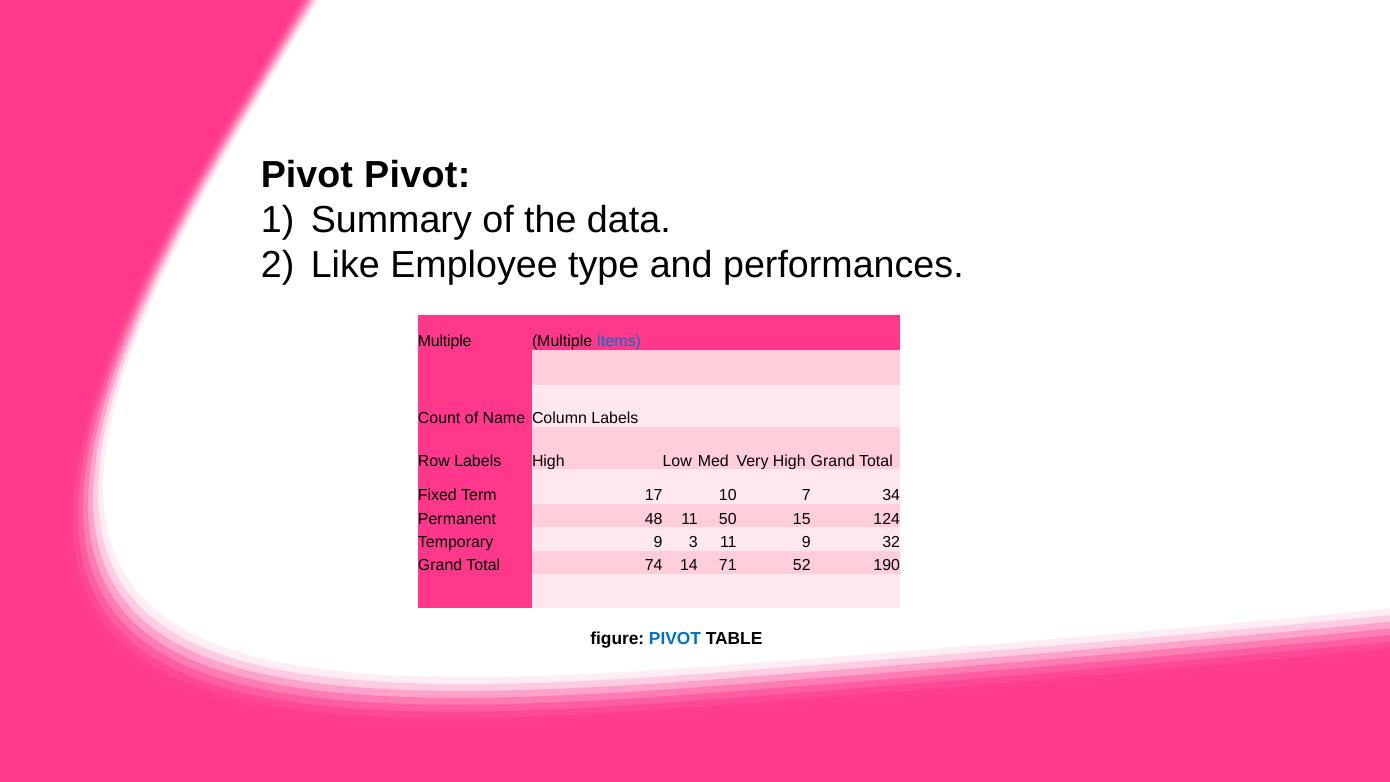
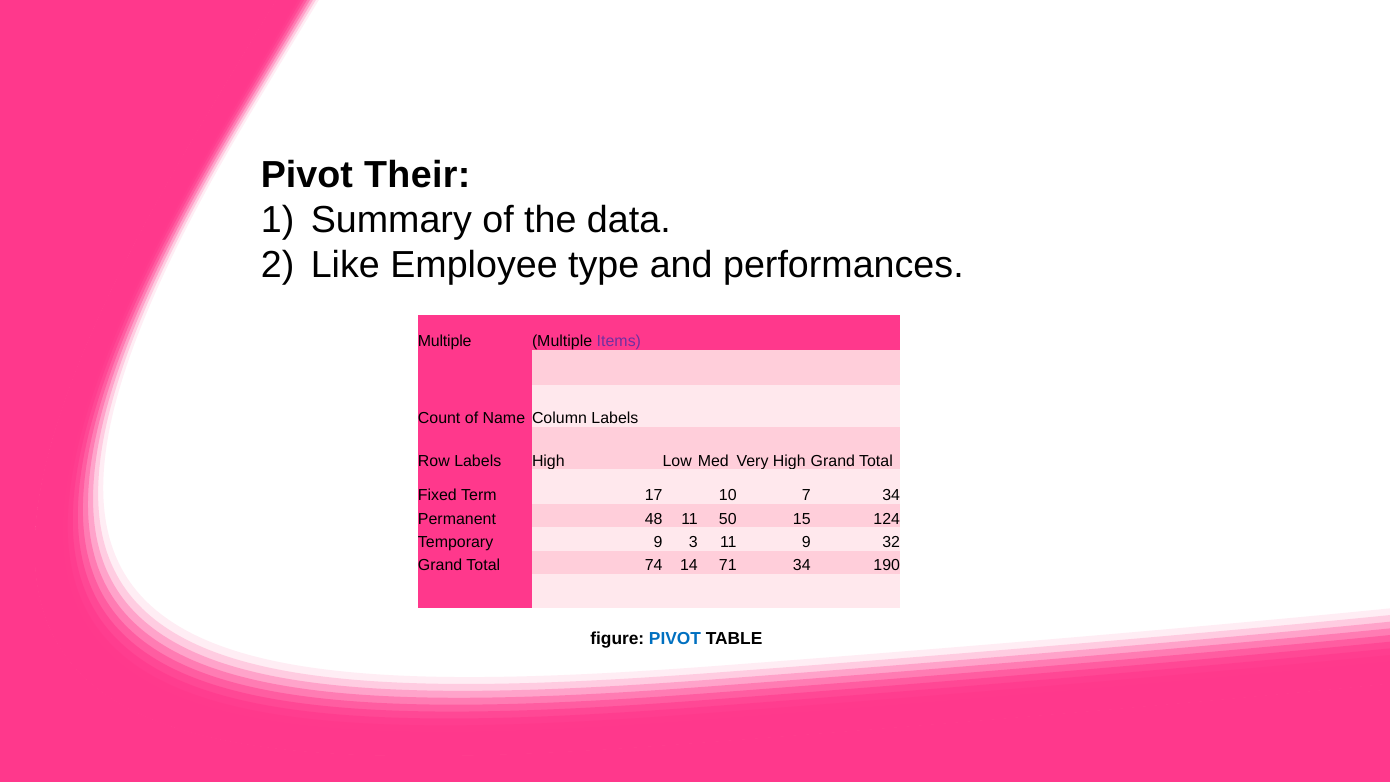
Pivot Pivot: Pivot -> Their
Items colour: blue -> purple
71 52: 52 -> 34
